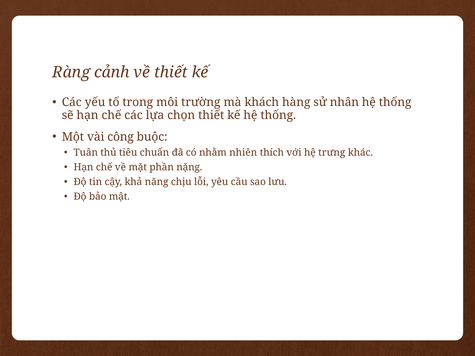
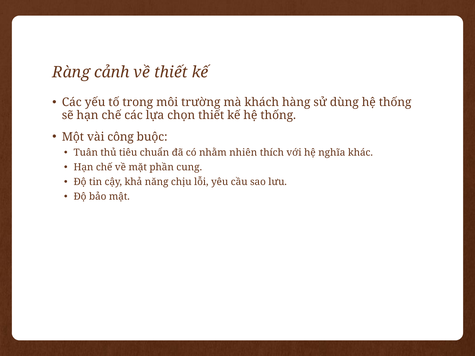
nhân: nhân -> dùng
trưng: trưng -> nghĩa
nặng: nặng -> cung
